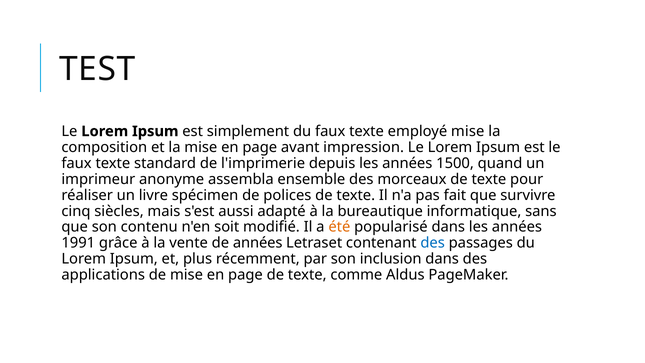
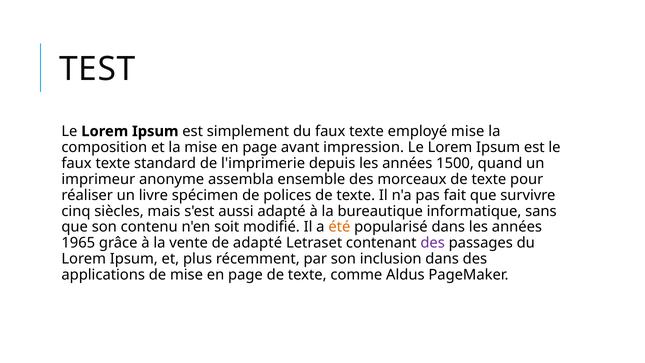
1991: 1991 -> 1965
de années: années -> adapté
des at (433, 243) colour: blue -> purple
